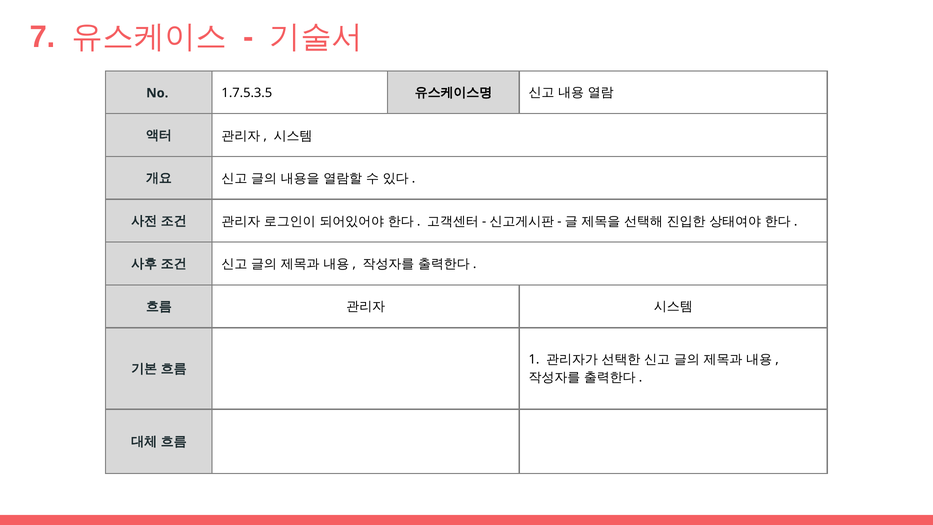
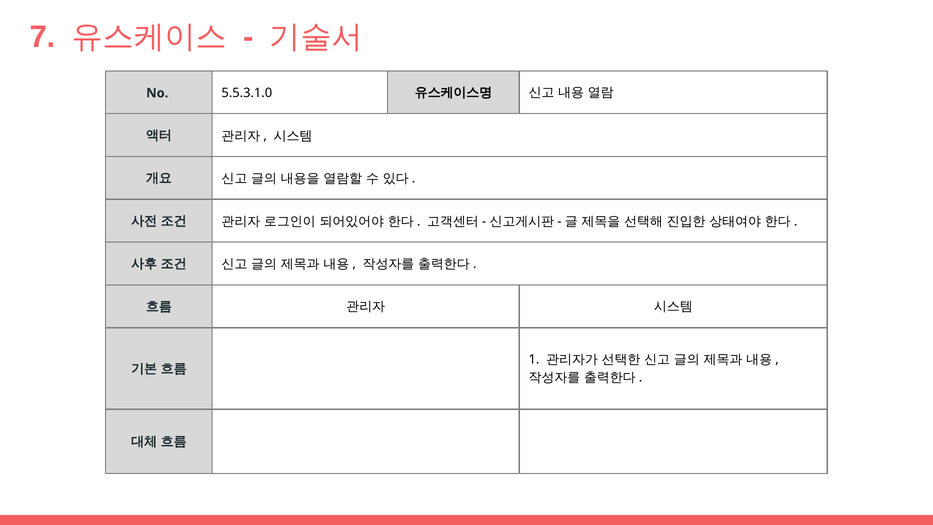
1.7.5.3.5: 1.7.5.3.5 -> 5.5.3.1.0
